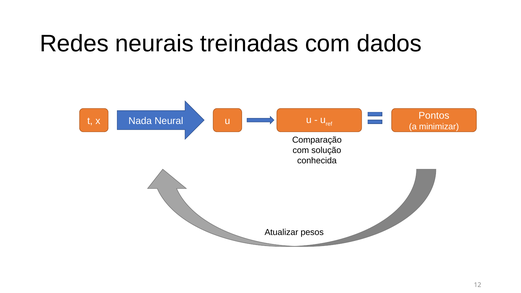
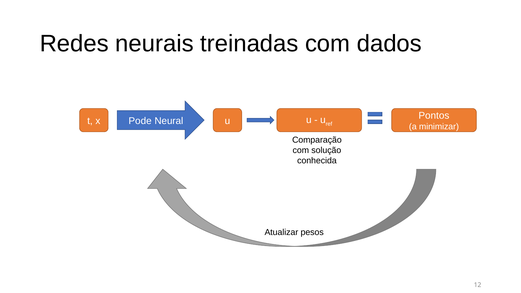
Nada: Nada -> Pode
